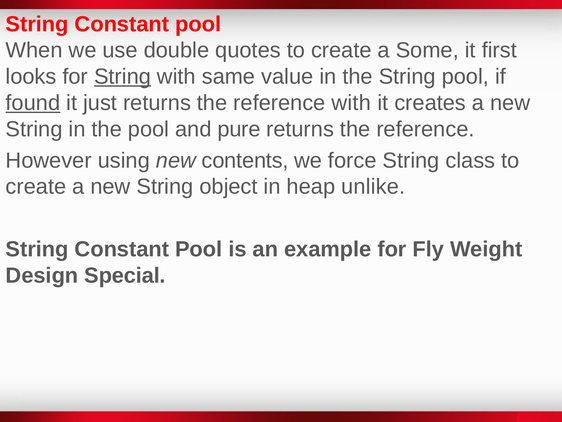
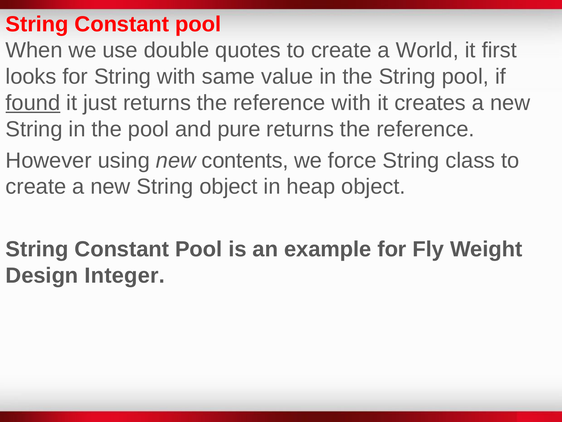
Some: Some -> World
String at (123, 77) underline: present -> none
heap unlike: unlike -> object
Special: Special -> Integer
